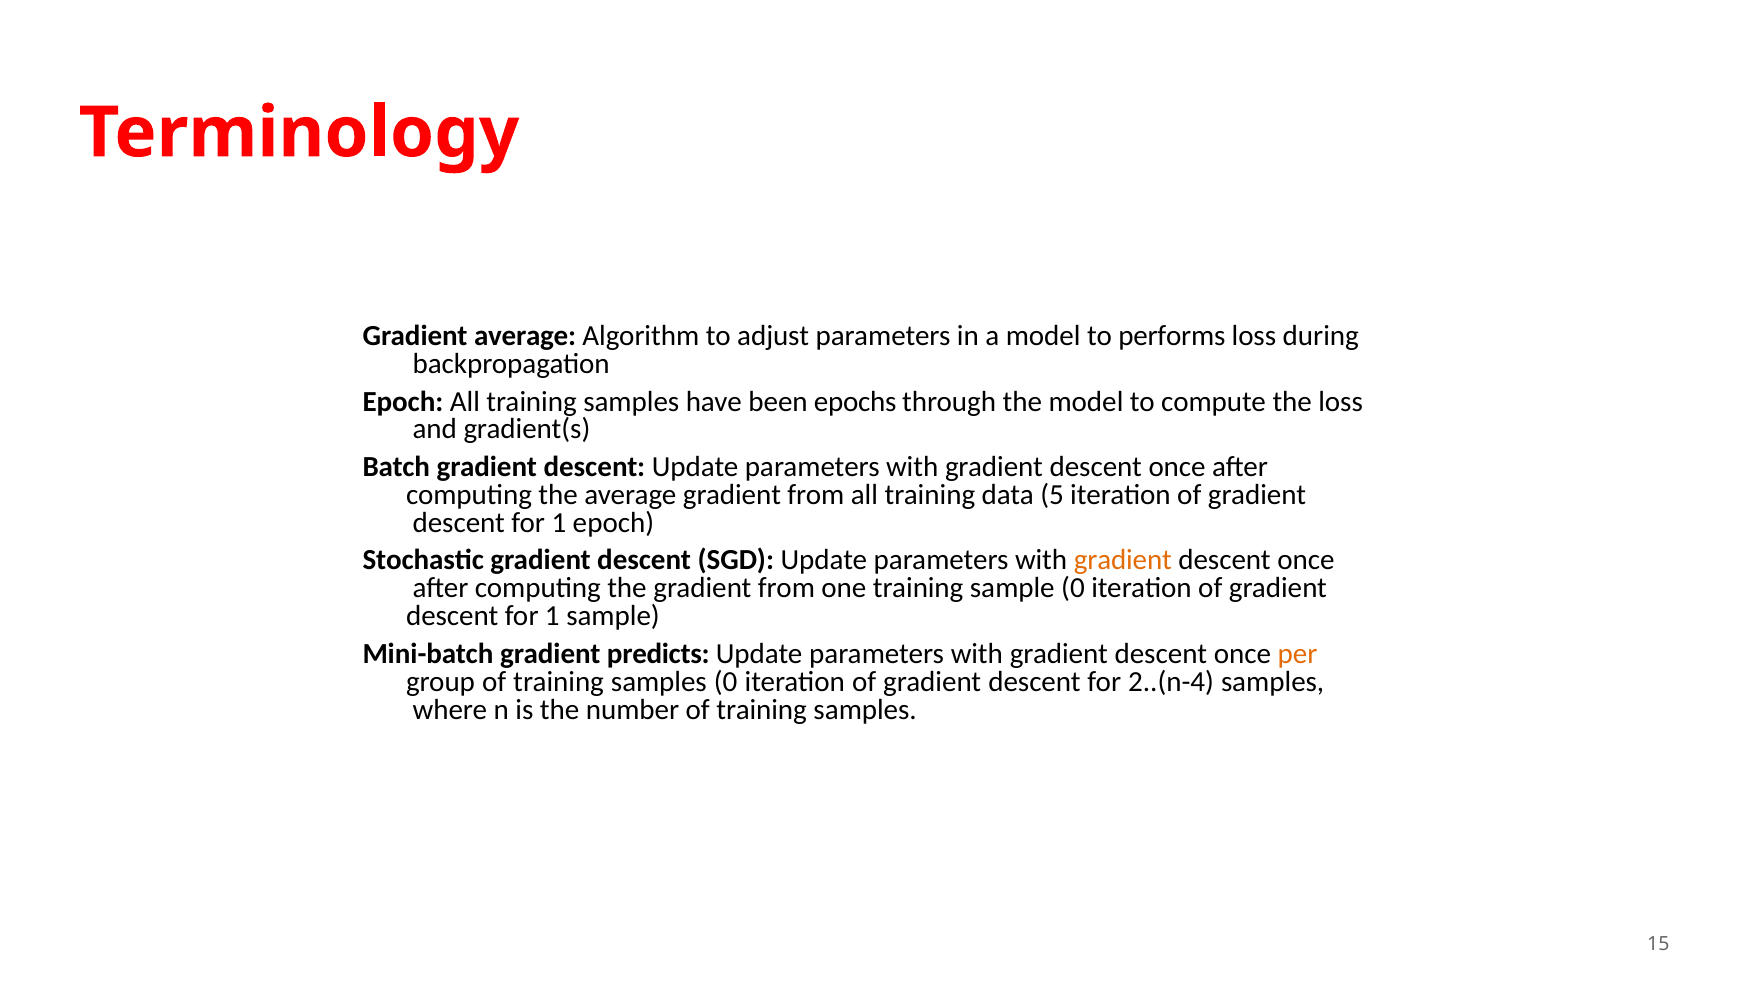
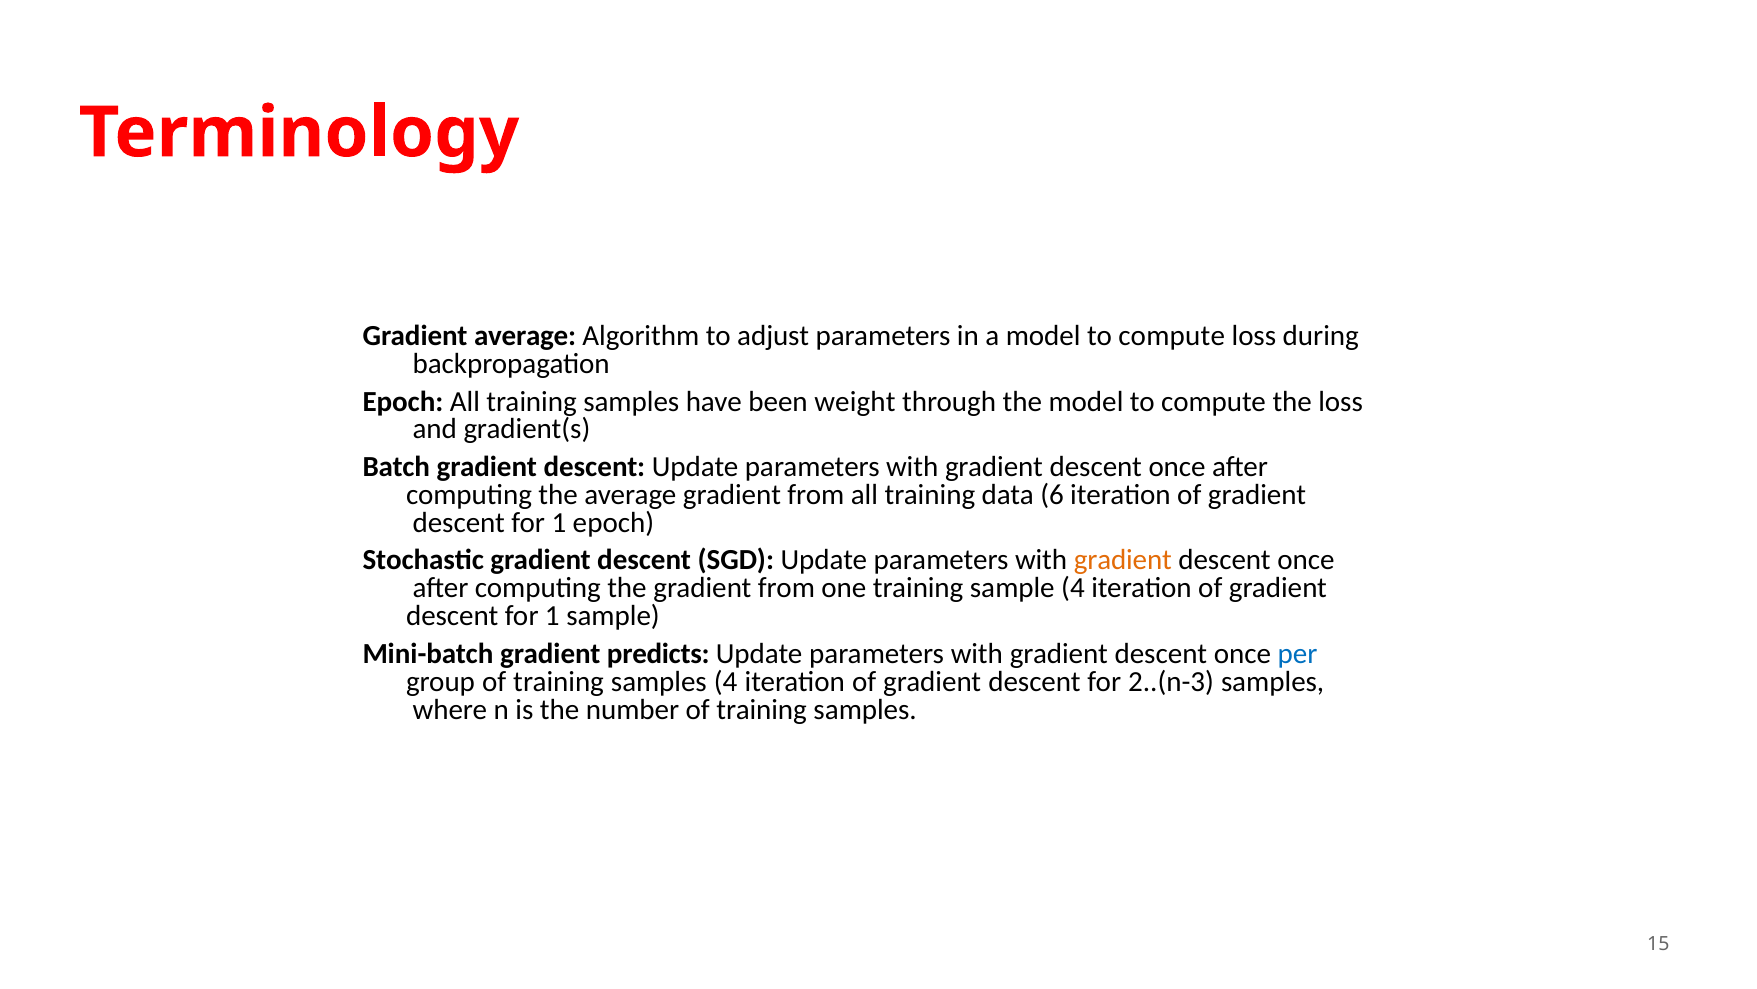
a model to performs: performs -> compute
epochs: epochs -> weight
5: 5 -> 6
sample 0: 0 -> 4
per colour: orange -> blue
samples 0: 0 -> 4
2..(n-4: 2..(n-4 -> 2..(n-3
